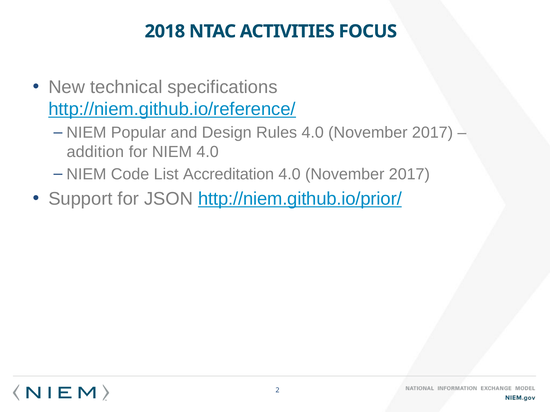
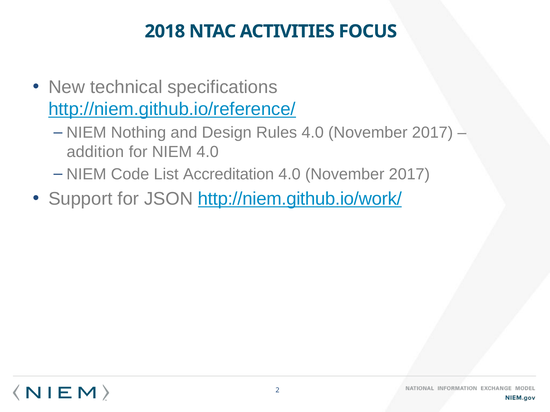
Popular: Popular -> Nothing
http://niem.github.io/prior/: http://niem.github.io/prior/ -> http://niem.github.io/work/
